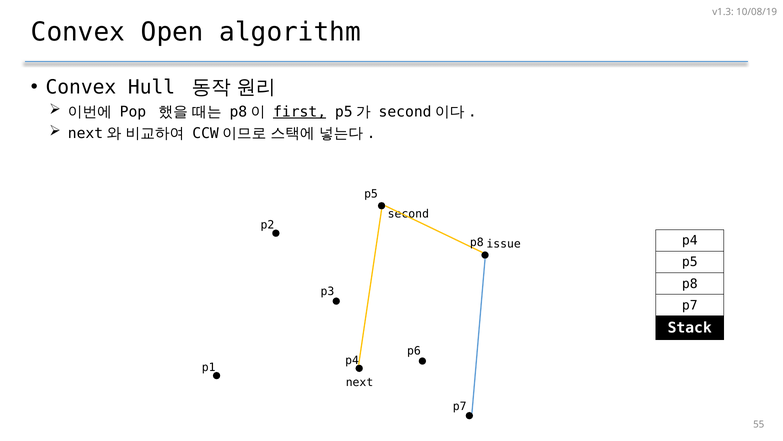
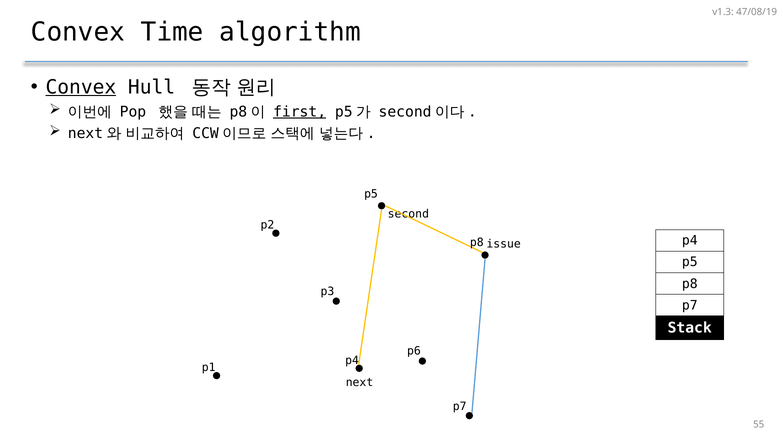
10/08/19: 10/08/19 -> 47/08/19
Open: Open -> Time
Convex at (81, 87) underline: none -> present
